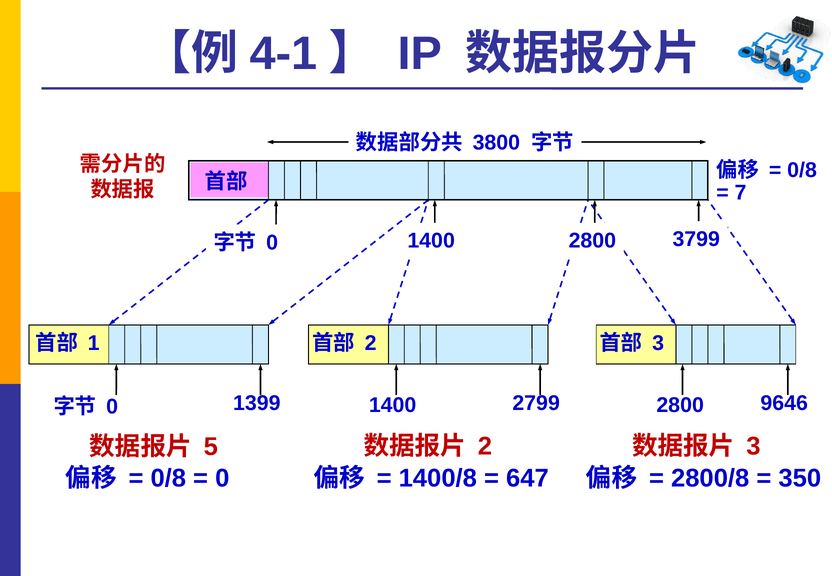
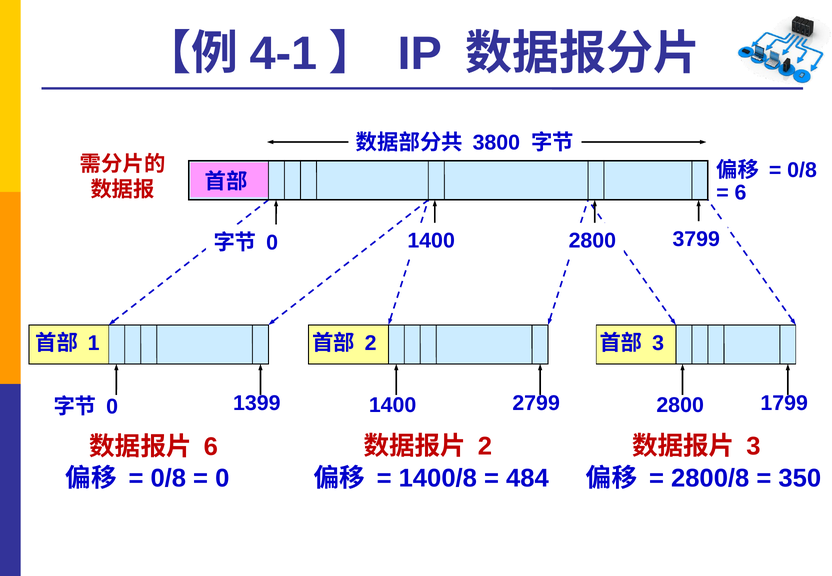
7 at (741, 193): 7 -> 6
9646: 9646 -> 1799
5 at (211, 447): 5 -> 6
647: 647 -> 484
